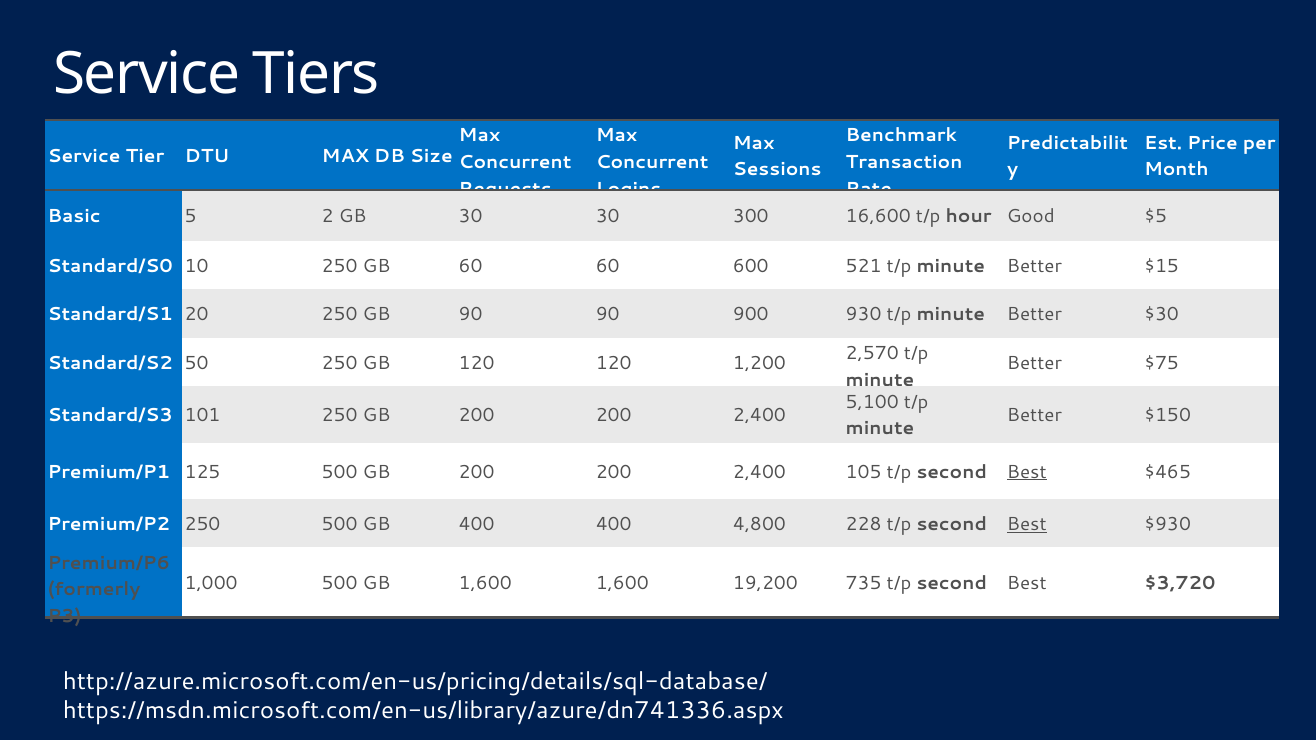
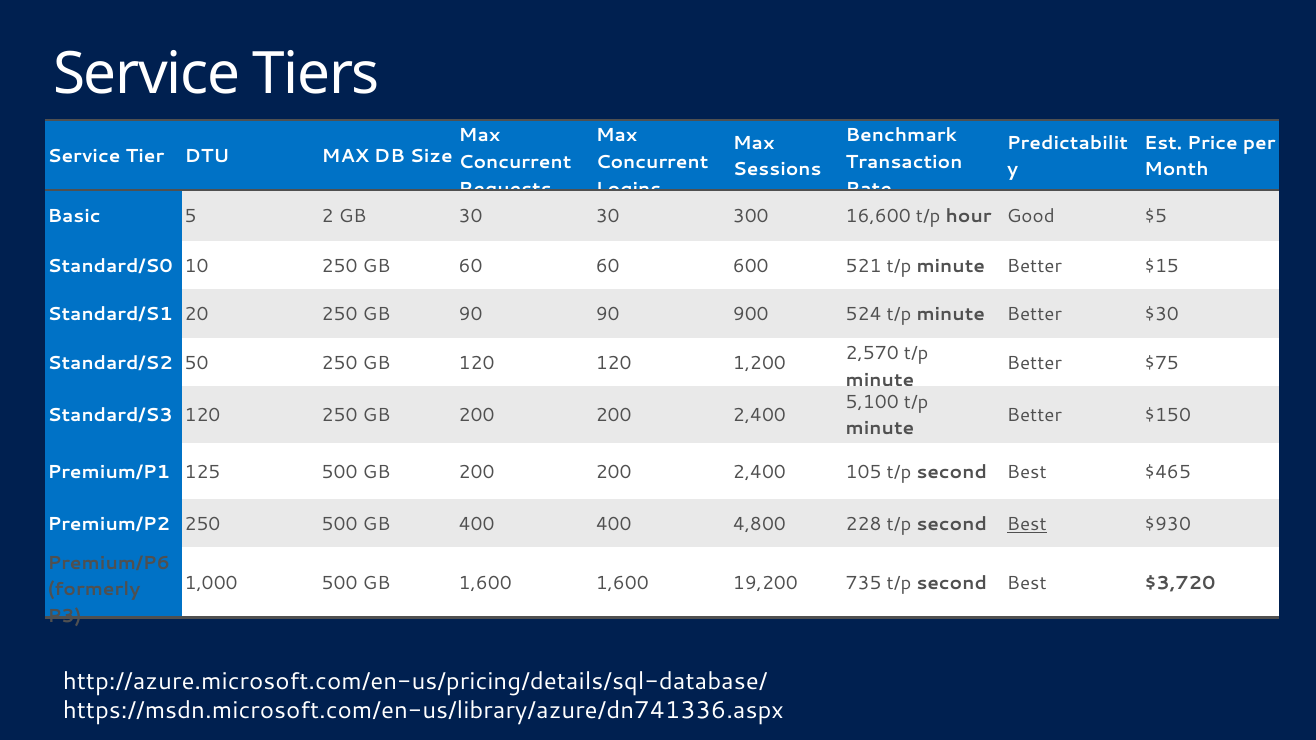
930: 930 -> 524
Standard/S3 101: 101 -> 120
Best at (1027, 472) underline: present -> none
